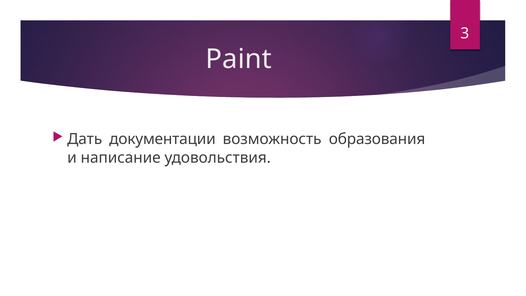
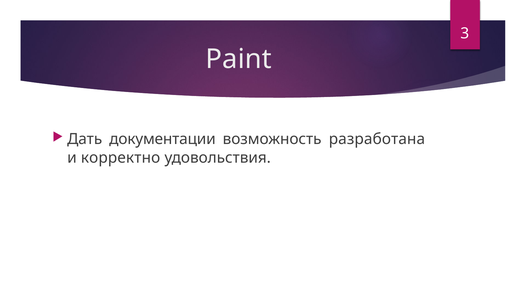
образования: образования -> разработана
написание: написание -> корректно
